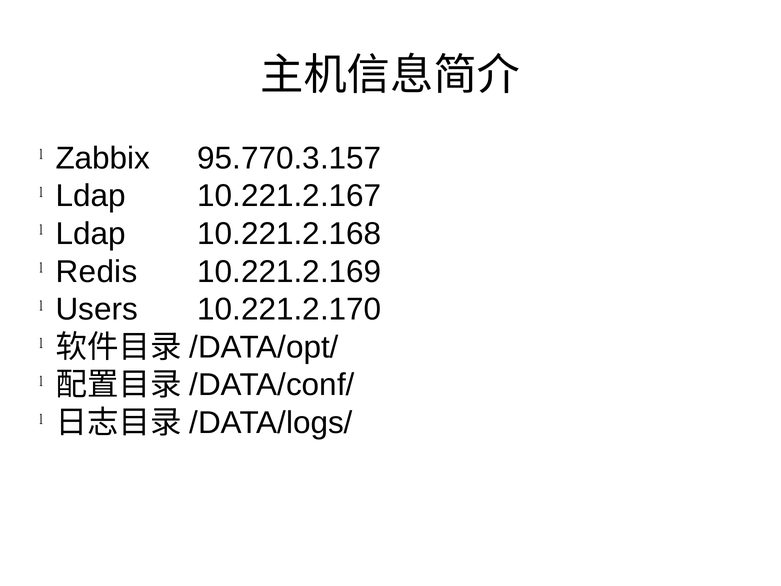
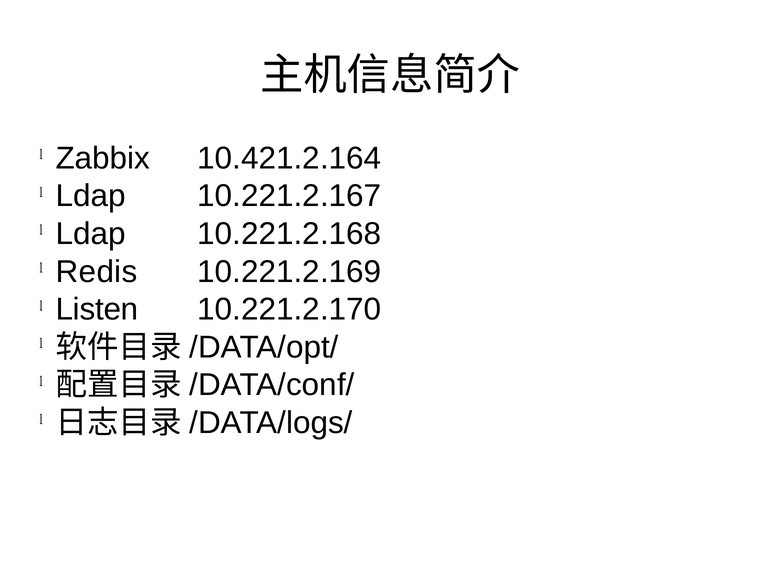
95.770.3.157: 95.770.3.157 -> 10.421.2.164
Users: Users -> Listen
